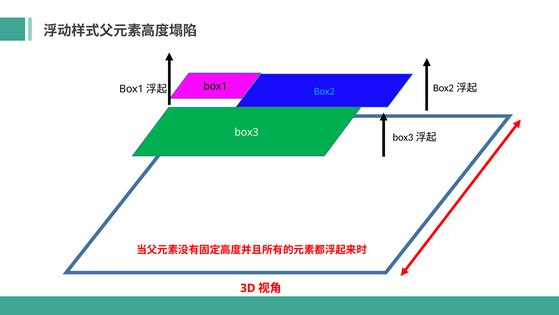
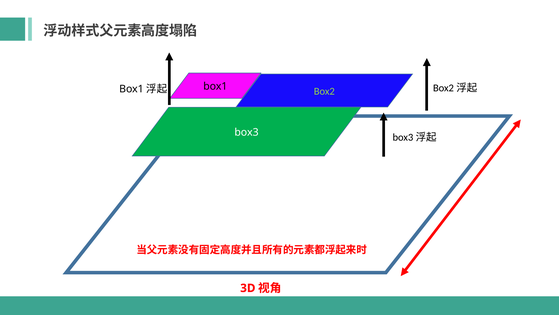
Box2 colour: light blue -> light green
